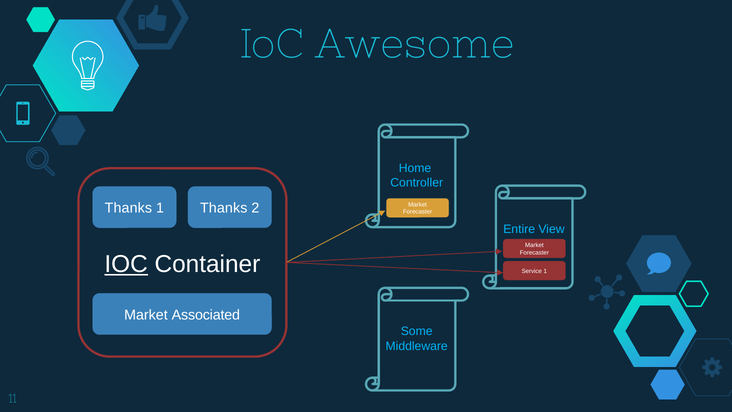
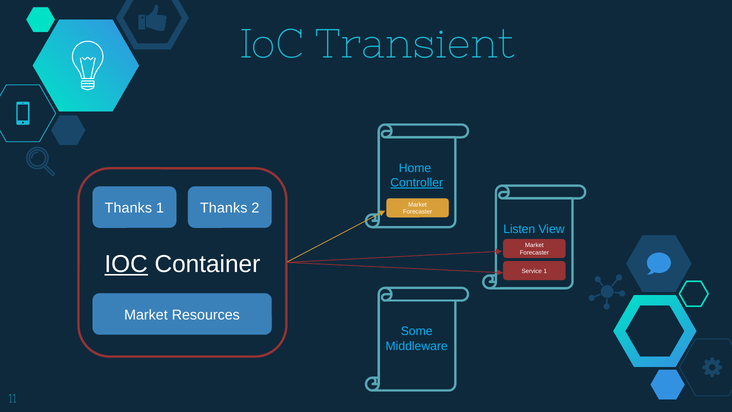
Awesome: Awesome -> Transient
Controller underline: none -> present
Entire: Entire -> Listen
Associated: Associated -> Resources
